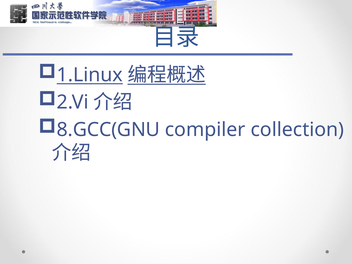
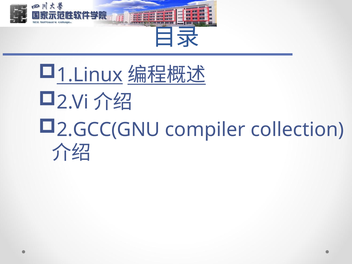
8.GCC(GNU: 8.GCC(GNU -> 2.GCC(GNU
